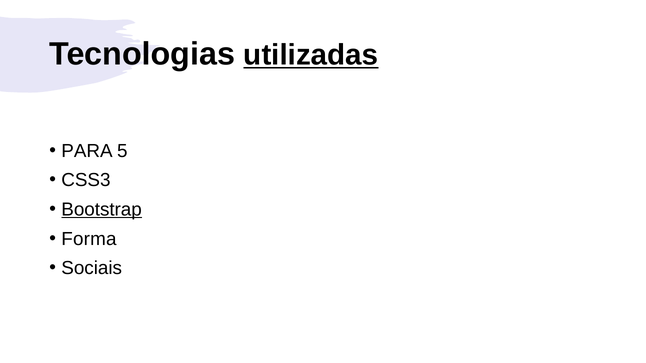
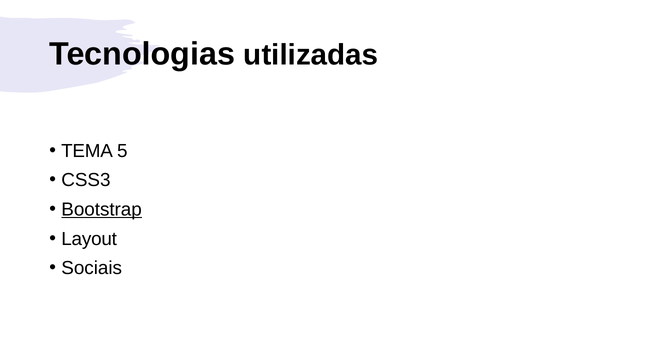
utilizadas underline: present -> none
PARA: PARA -> TEMA
Forma: Forma -> Layout
